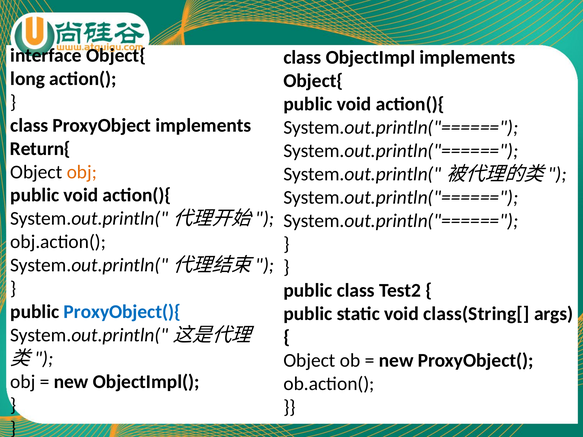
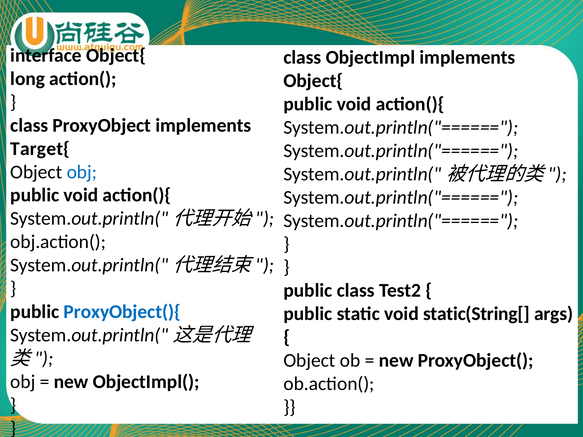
Return{: Return{ -> Target{
obj at (82, 172) colour: orange -> blue
class(String[: class(String[ -> static(String[
